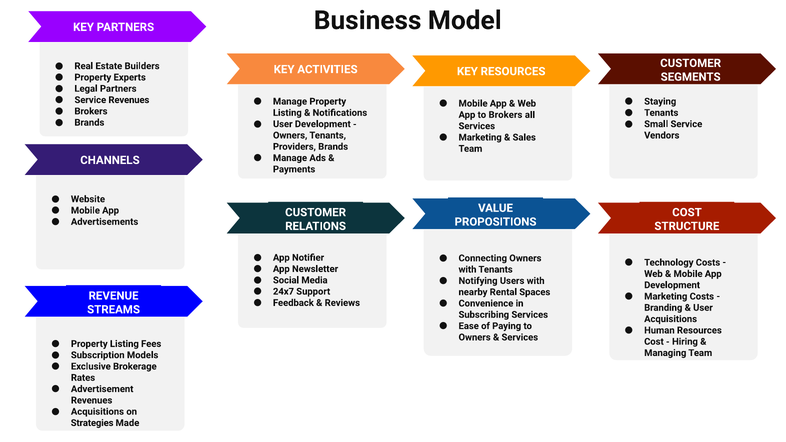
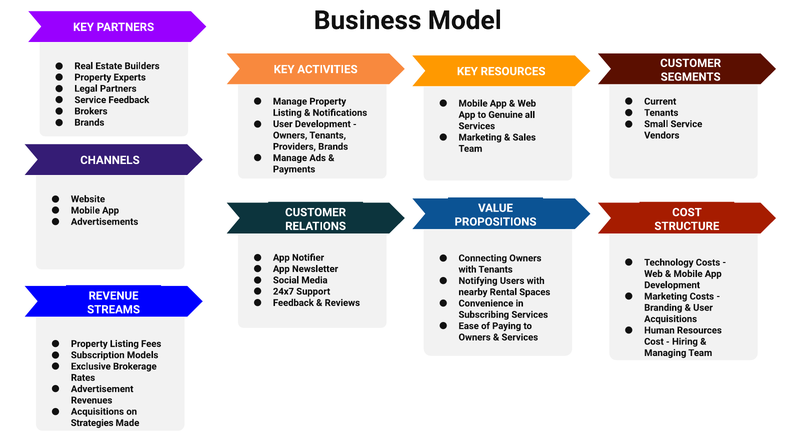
Service Revenues: Revenues -> Feedback
Staying: Staying -> Current
to Brokers: Brokers -> Genuine
